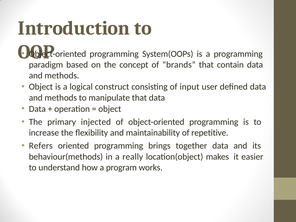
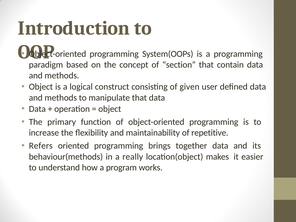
brands: brands -> section
input: input -> given
injected: injected -> function
